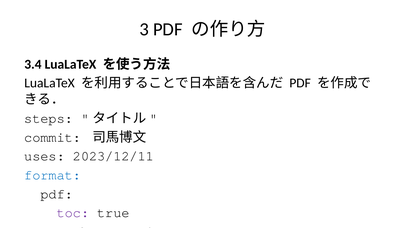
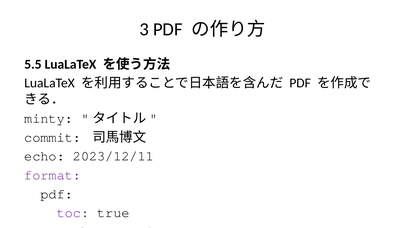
3.4: 3.4 -> 5.5
steps at (49, 118): steps -> minty
uses at (45, 156): uses -> echo
format colour: blue -> purple
